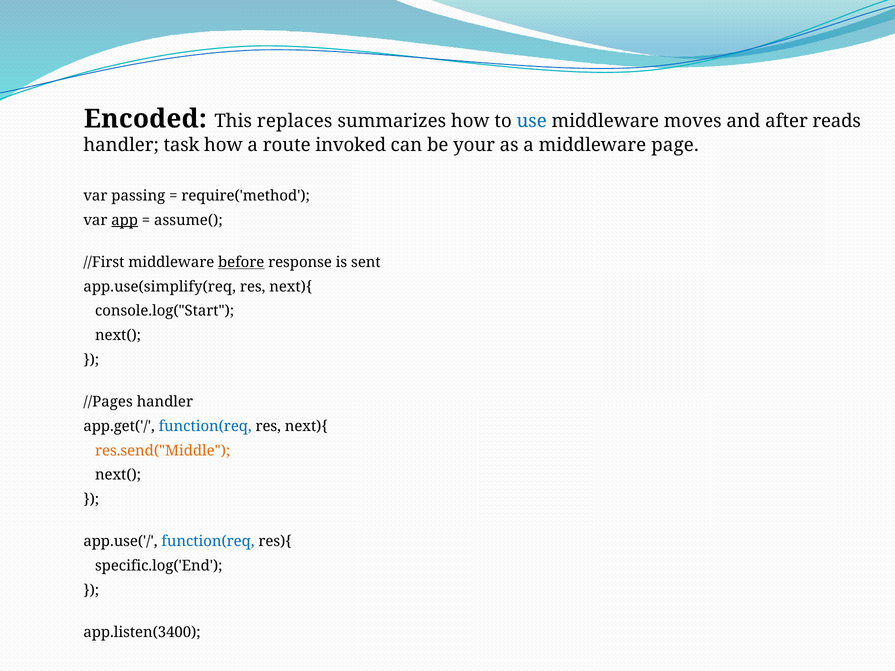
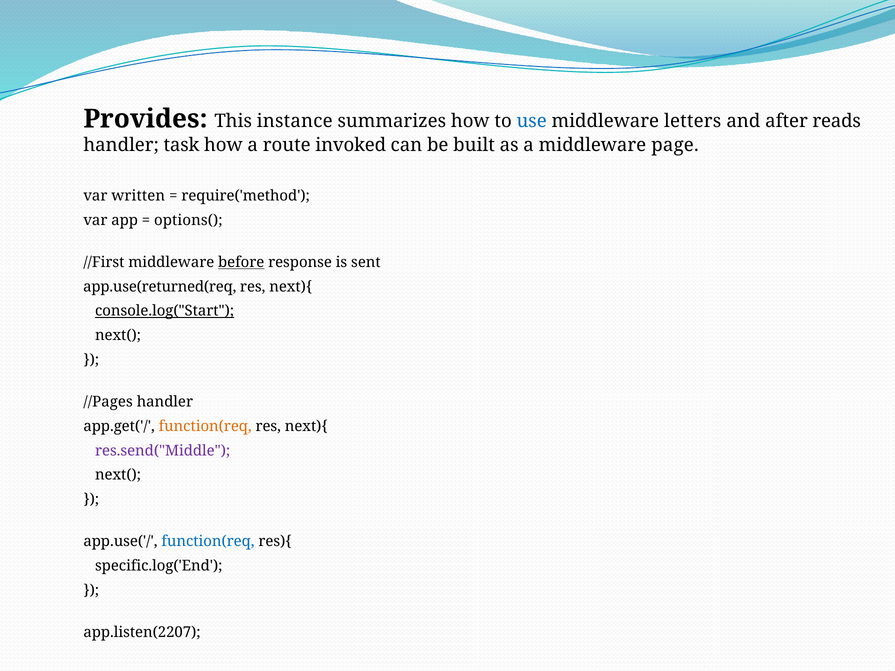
Encoded: Encoded -> Provides
replaces: replaces -> instance
moves: moves -> letters
your: your -> built
passing: passing -> written
app underline: present -> none
assume(: assume( -> options(
app.use(simplify(req: app.use(simplify(req -> app.use(returned(req
console.log("Start underline: none -> present
function(req at (205, 426) colour: blue -> orange
res.send("Middle colour: orange -> purple
app.listen(3400: app.listen(3400 -> app.listen(2207
